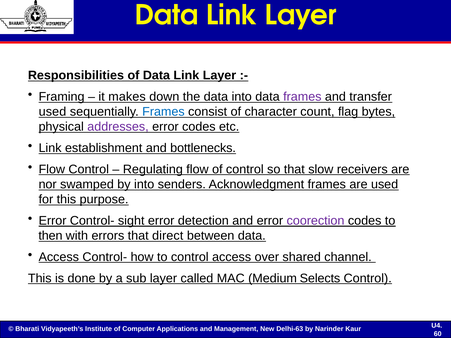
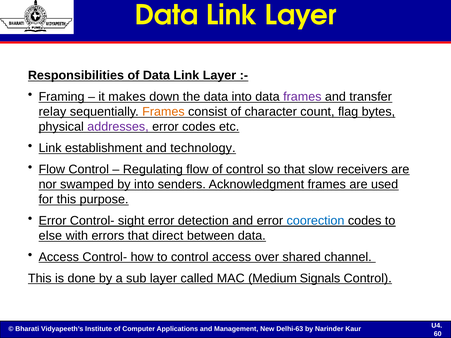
used at (52, 112): used -> relay
Frames at (163, 112) colour: blue -> orange
bottlenecks: bottlenecks -> technology
coorection colour: purple -> blue
then: then -> else
Selects: Selects -> Signals
